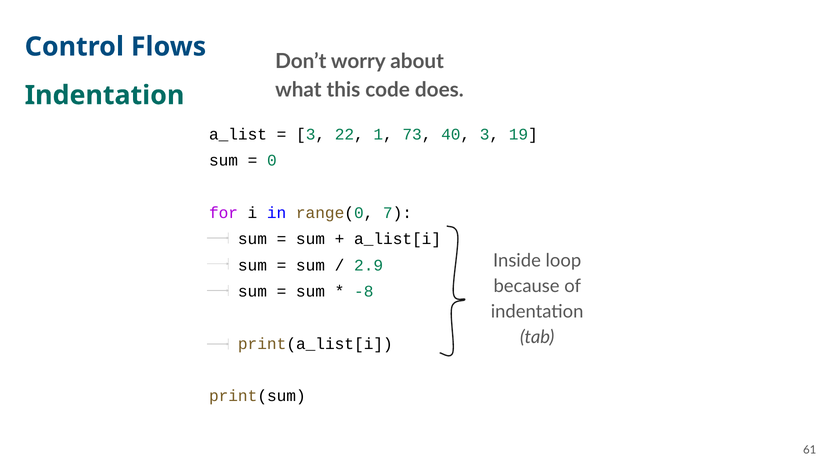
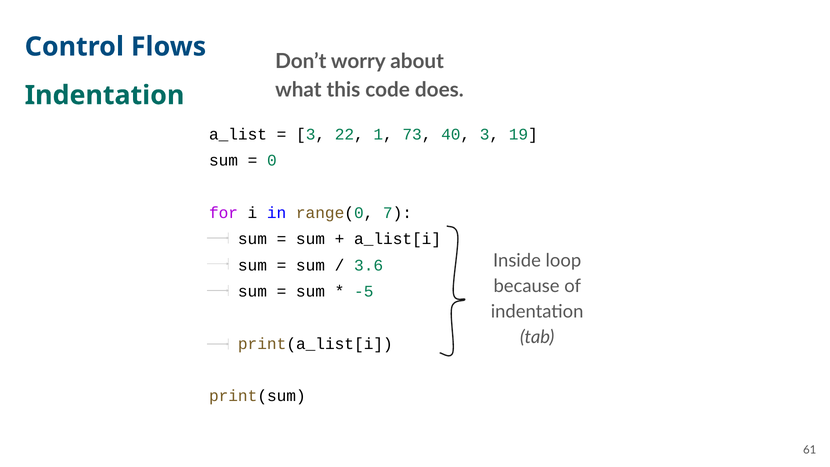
2.9: 2.9 -> 3.6
-8: -8 -> -5
